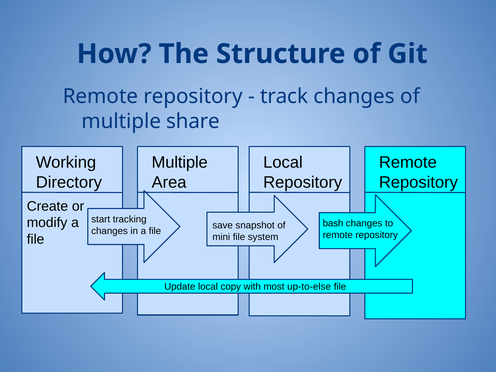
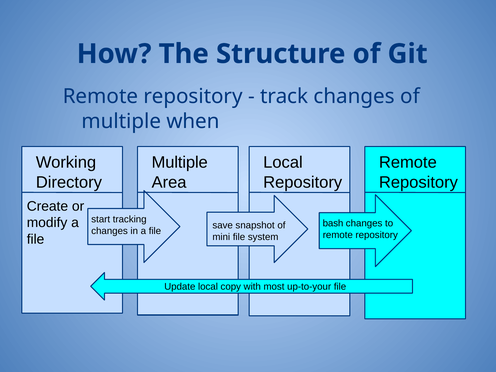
share: share -> when
up-to-else: up-to-else -> up-to-your
